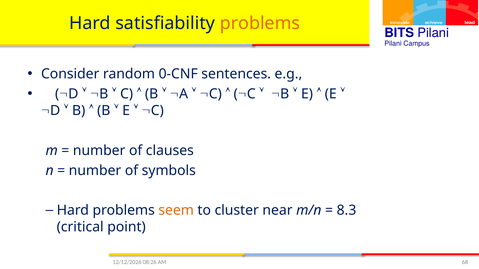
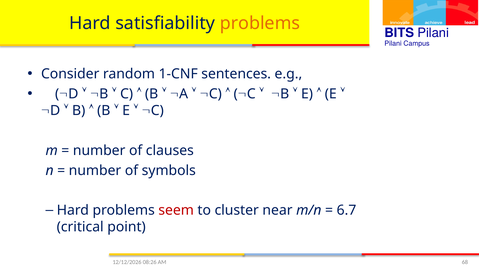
0-CNF: 0-CNF -> 1-CNF
seem colour: orange -> red
8.3: 8.3 -> 6.7
